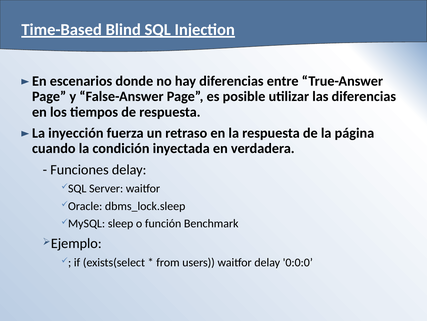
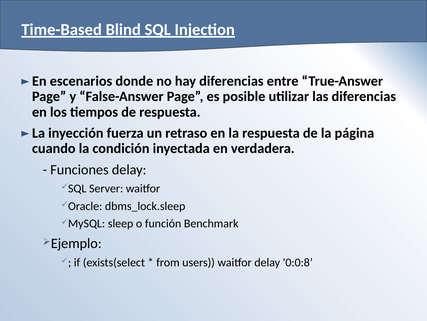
0:0:0: 0:0:0 -> 0:0:8
